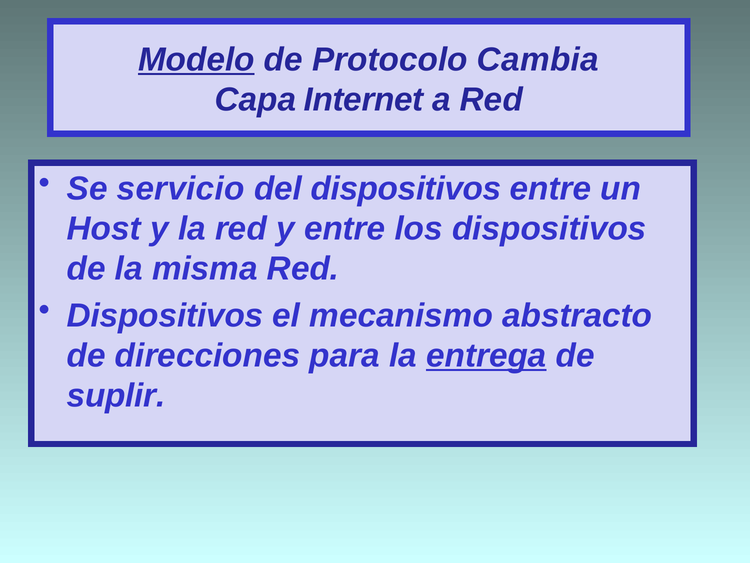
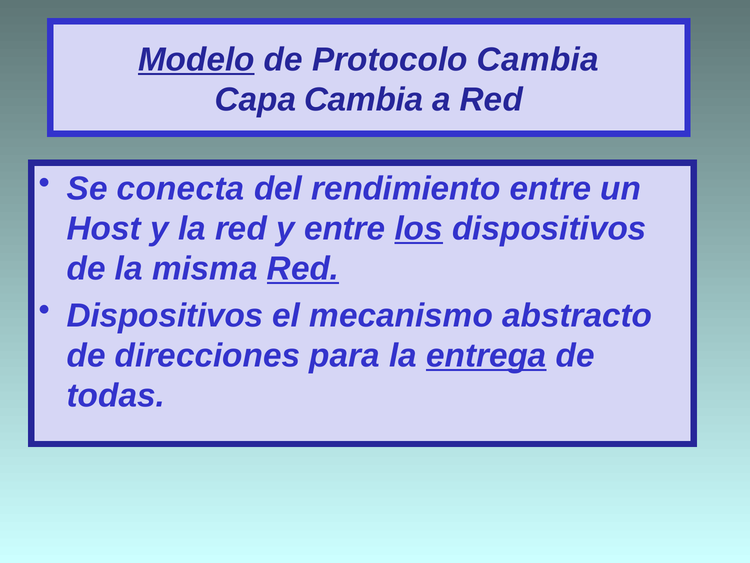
Capa Internet: Internet -> Cambia
servicio: servicio -> conecta
del dispositivos: dispositivos -> rendimiento
los underline: none -> present
Red at (303, 269) underline: none -> present
suplir: suplir -> todas
